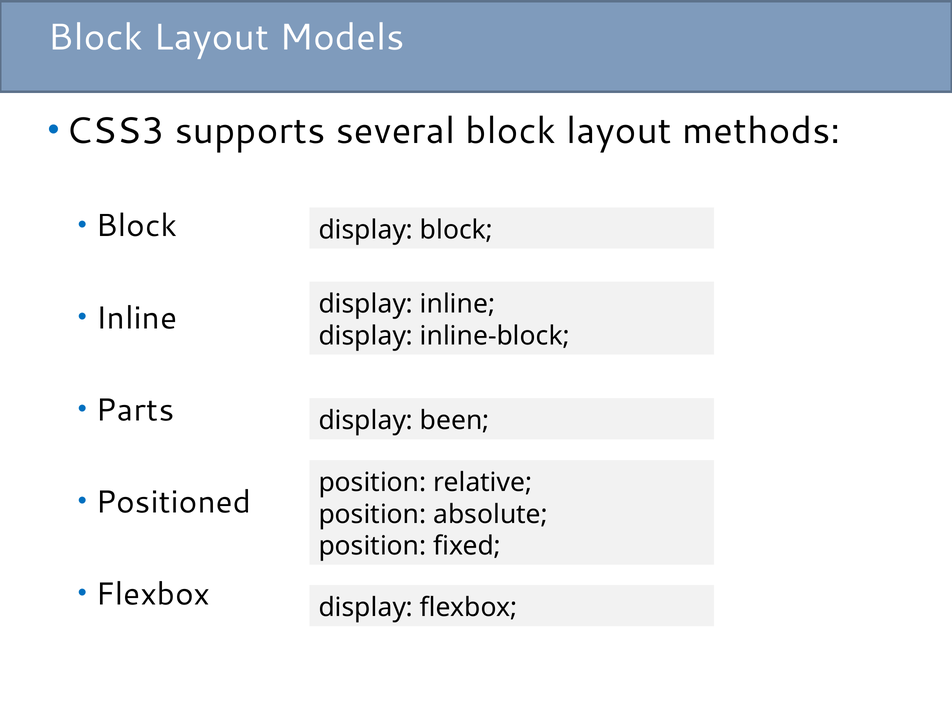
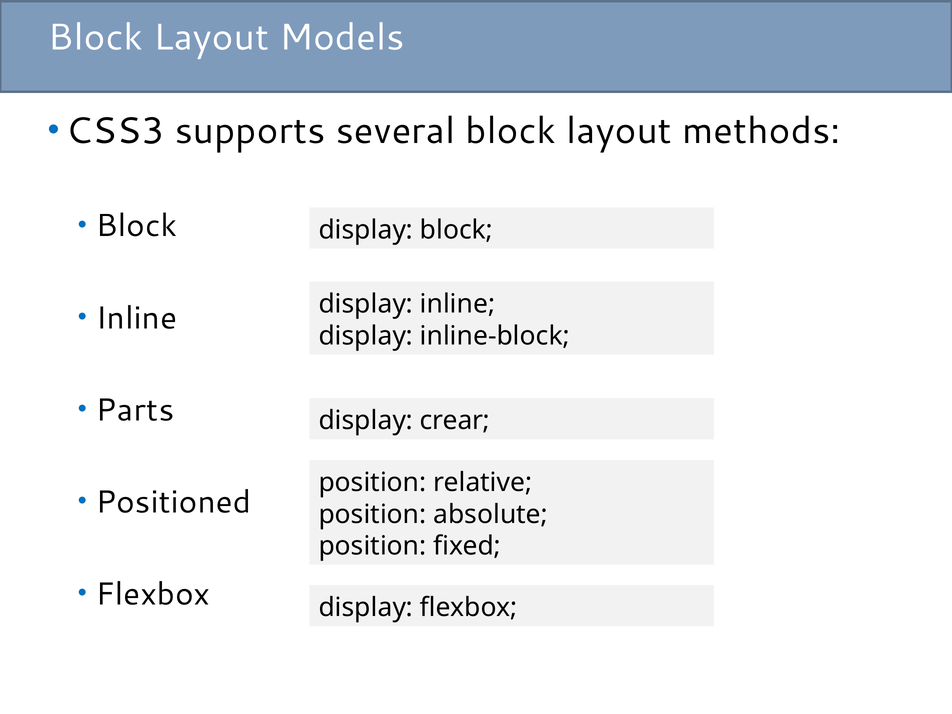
been: been -> crear
